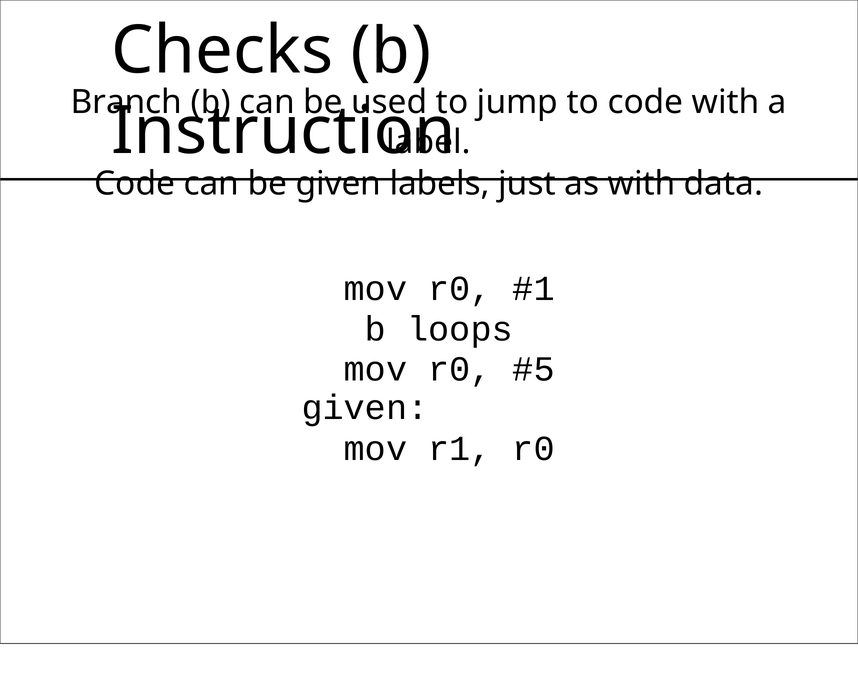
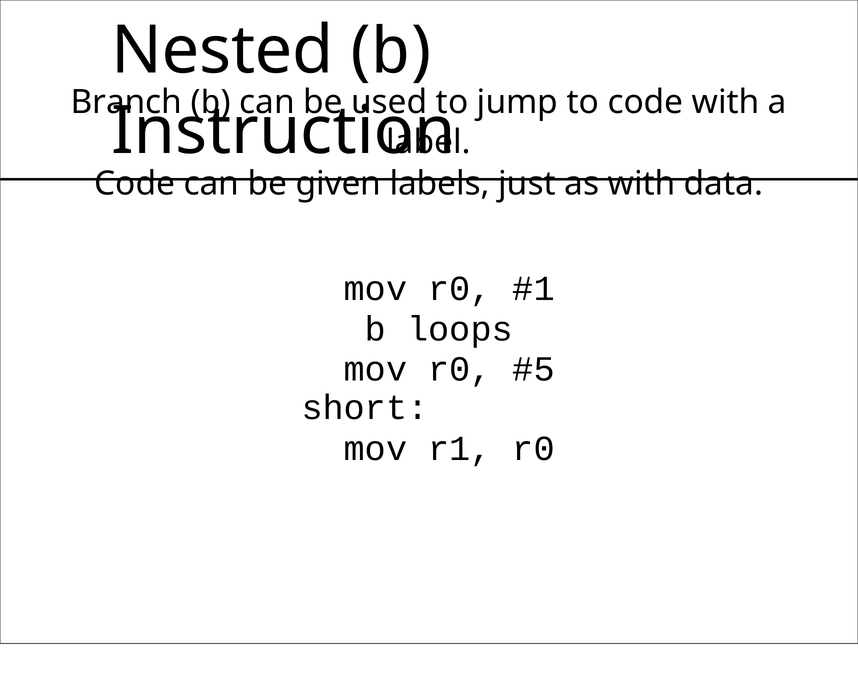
Checks: Checks -> Nested
given at (365, 408): given -> short
